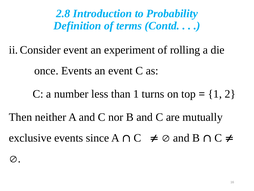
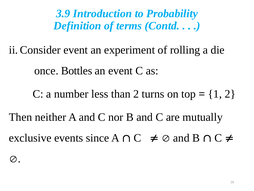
2.8: 2.8 -> 3.9
once Events: Events -> Bottles
than 1: 1 -> 2
